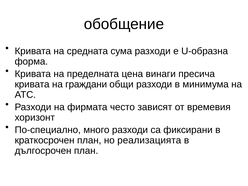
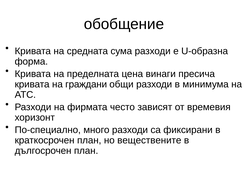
реализацията: реализацията -> веществените
